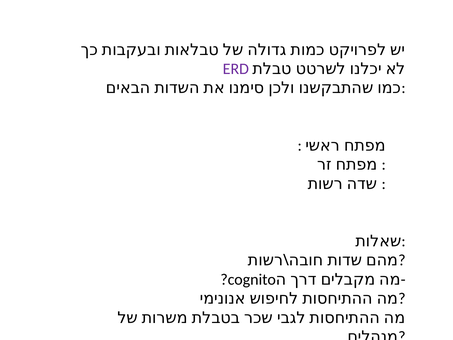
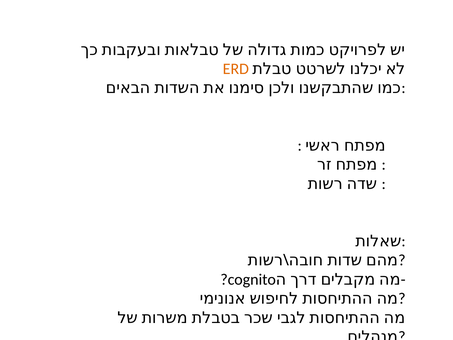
ERD colour: purple -> orange
